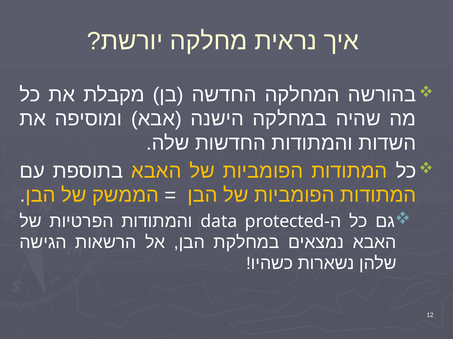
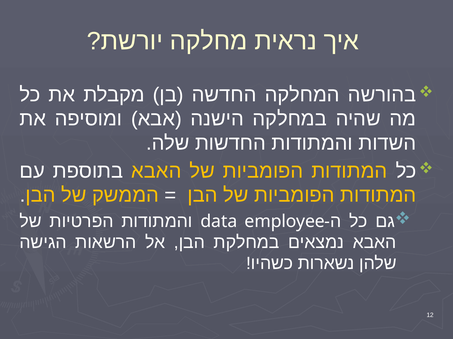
protected: protected -> employee
